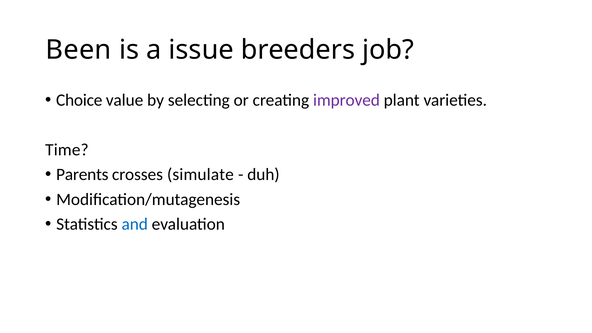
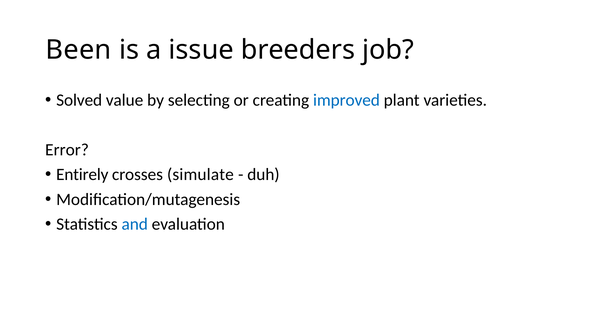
Choice: Choice -> Solved
improved colour: purple -> blue
Time: Time -> Error
Parents: Parents -> Entirely
